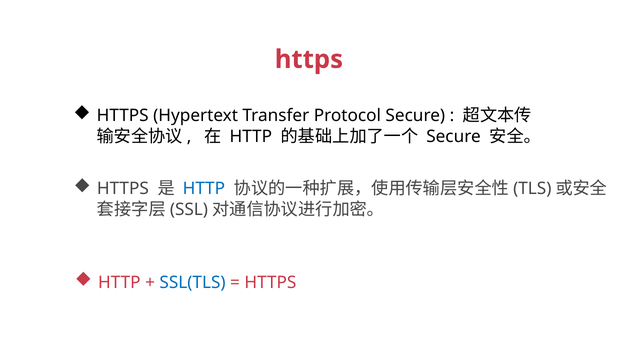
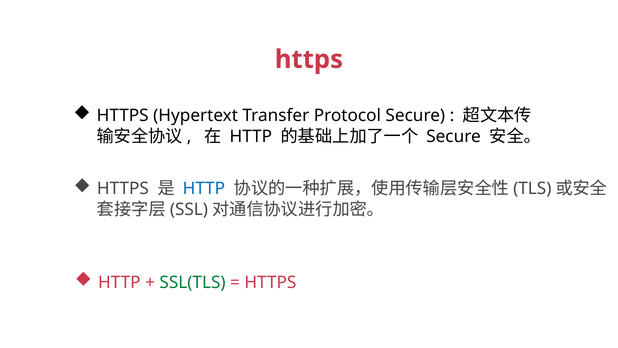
SSL(TLS colour: blue -> green
